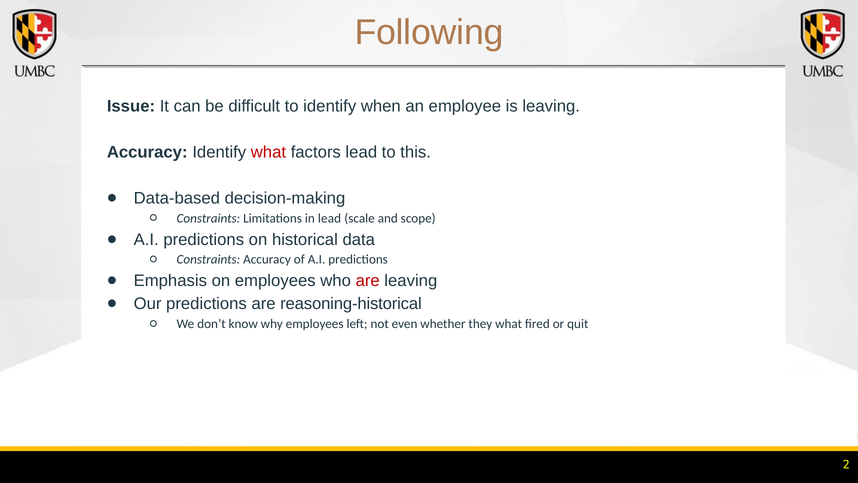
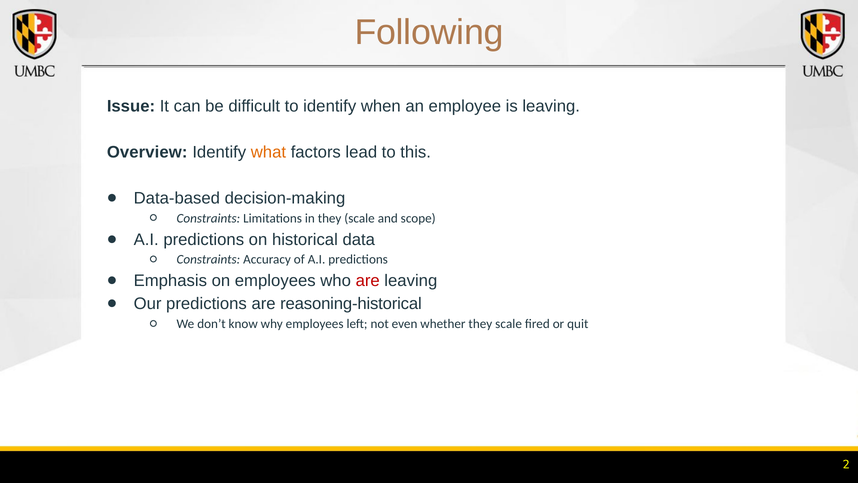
Accuracy at (147, 152): Accuracy -> Overview
what at (268, 152) colour: red -> orange
in lead: lead -> they
whether they what: what -> scale
